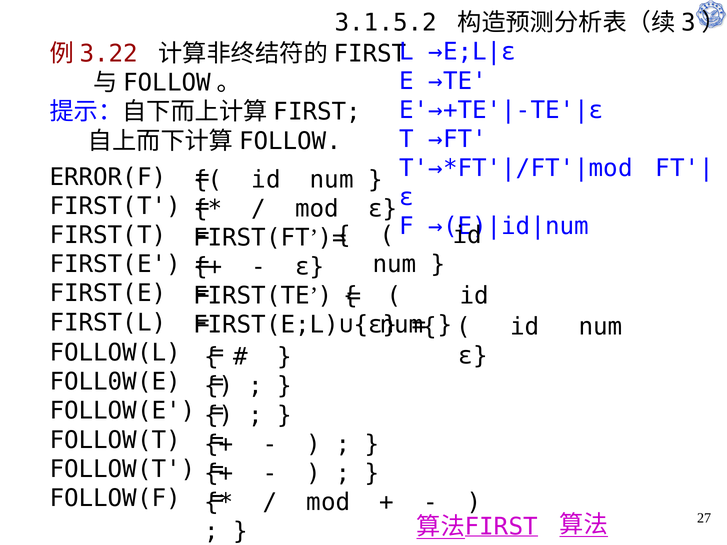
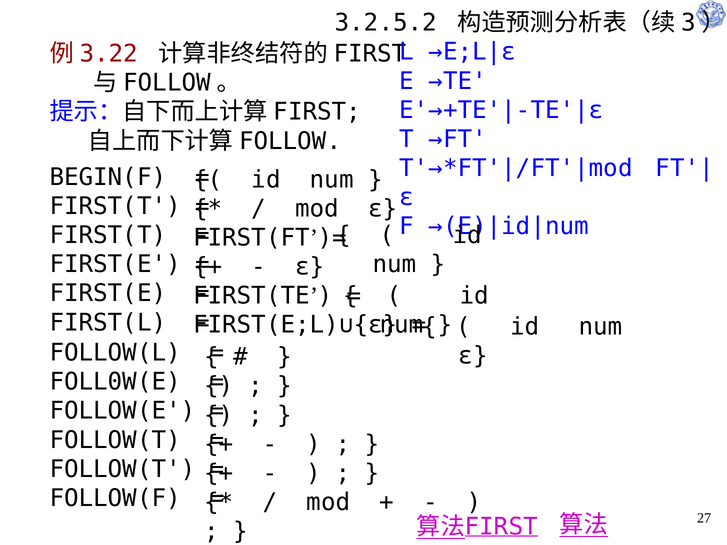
3.1.5.2: 3.1.5.2 -> 3.2.5.2
ERROR(F: ERROR(F -> BEGIN(F
